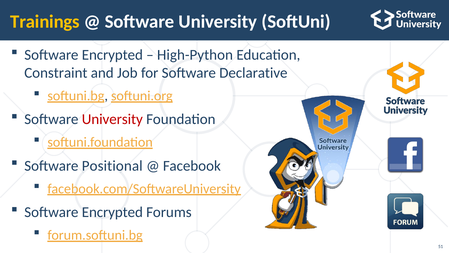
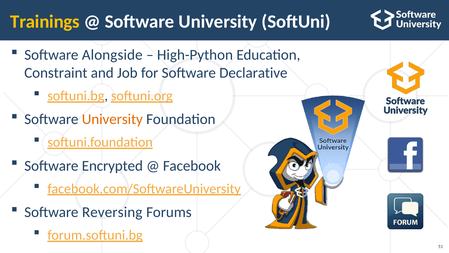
Encrypted at (112, 55): Encrypted -> Alongside
University at (112, 119) colour: red -> orange
Positional: Positional -> Encrypted
Encrypted at (112, 212): Encrypted -> Reversing
